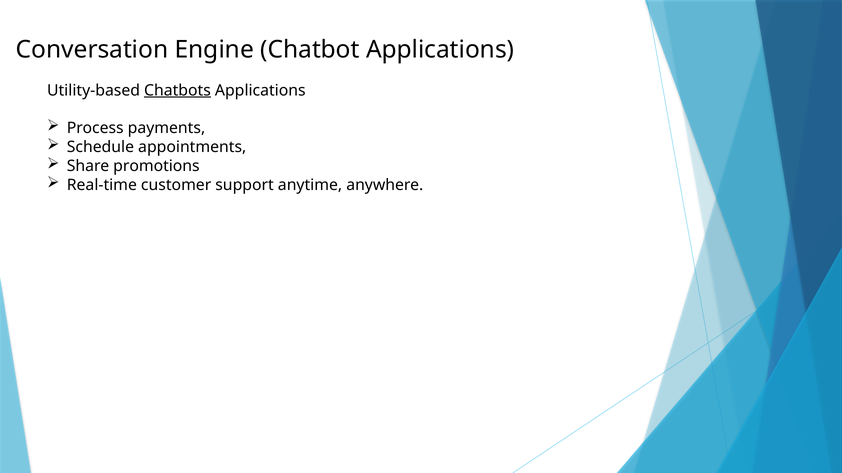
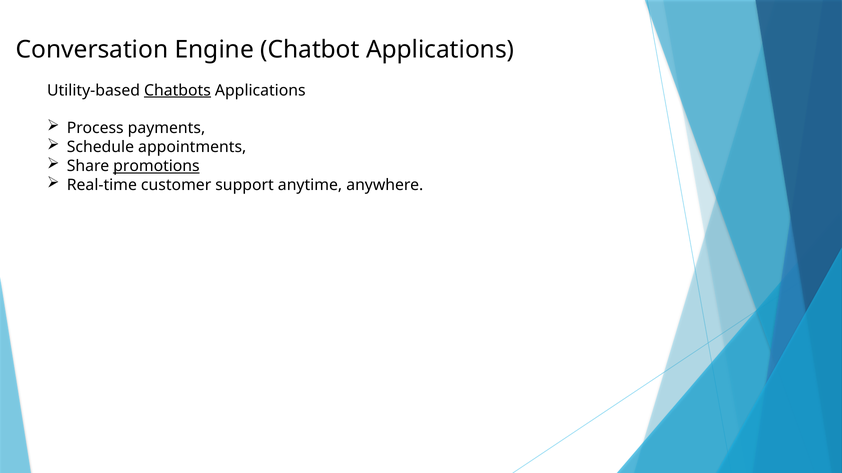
promotions underline: none -> present
